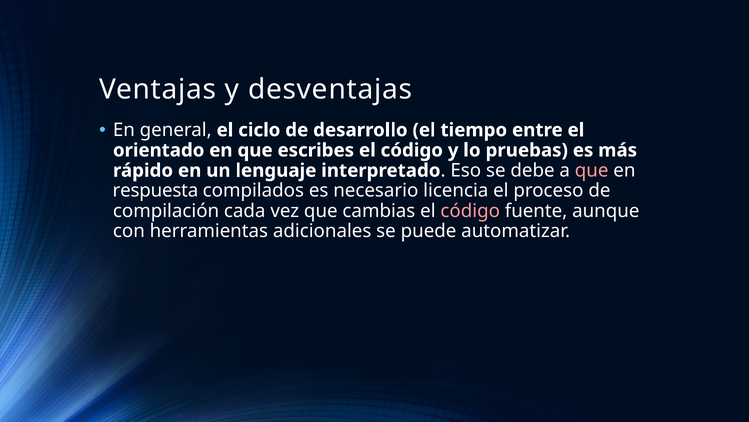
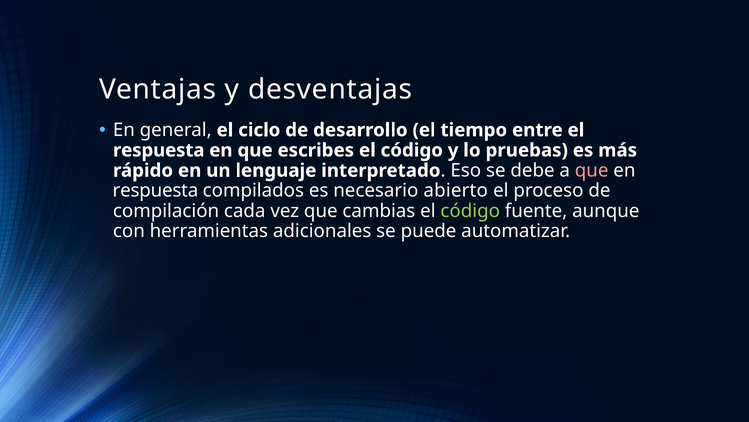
orientado at (159, 150): orientado -> respuesta
licencia: licencia -> abierto
código at (470, 211) colour: pink -> light green
